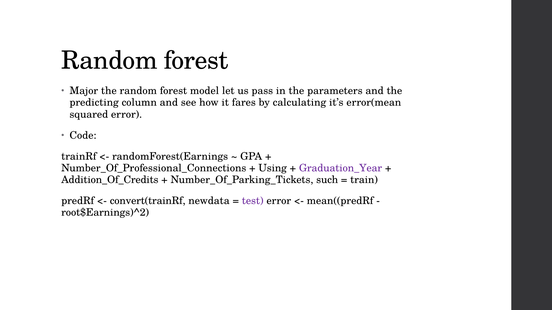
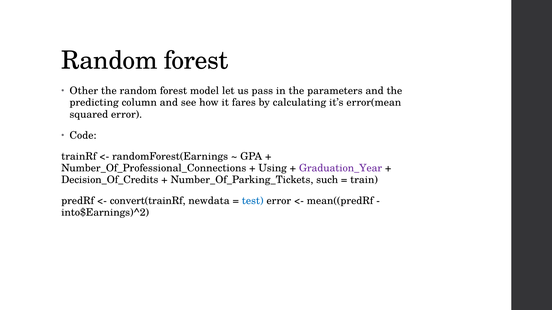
Major: Major -> Other
Addition_Of_Credits: Addition_Of_Credits -> Decision_Of_Credits
test colour: purple -> blue
root$Earnings)^2: root$Earnings)^2 -> into$Earnings)^2
